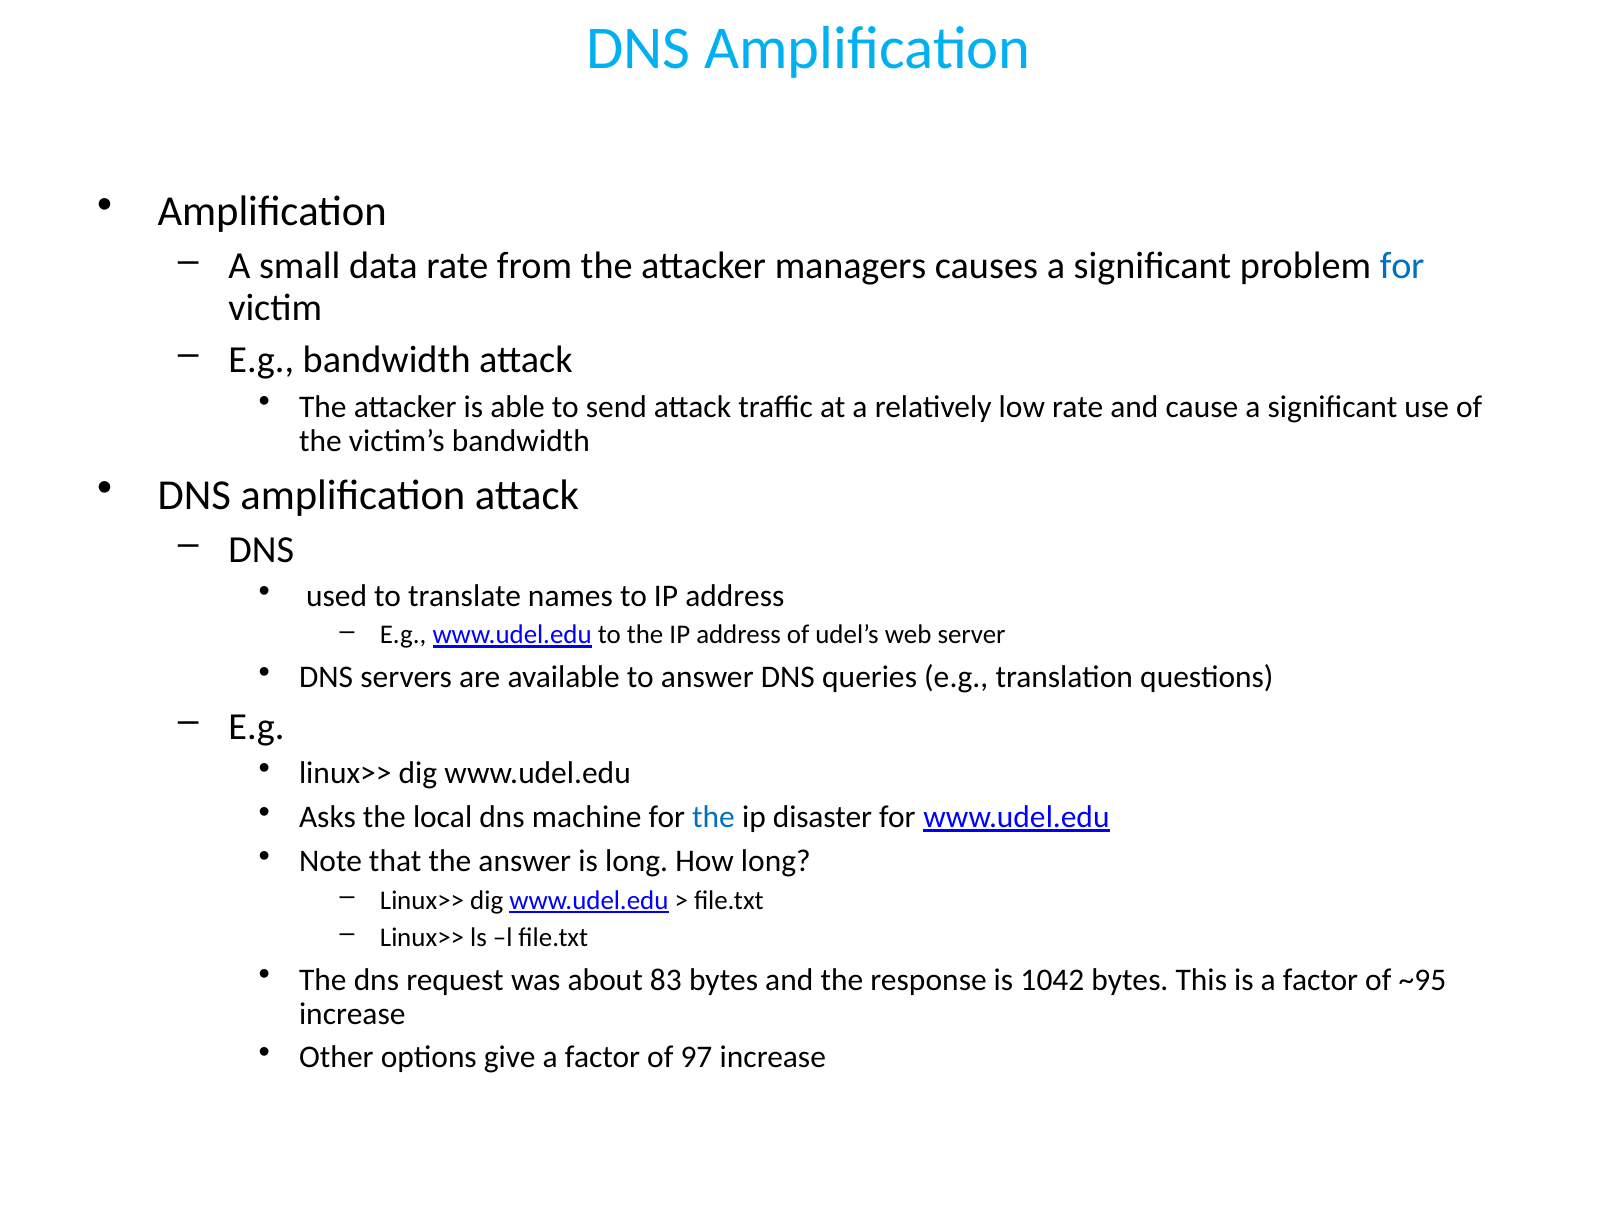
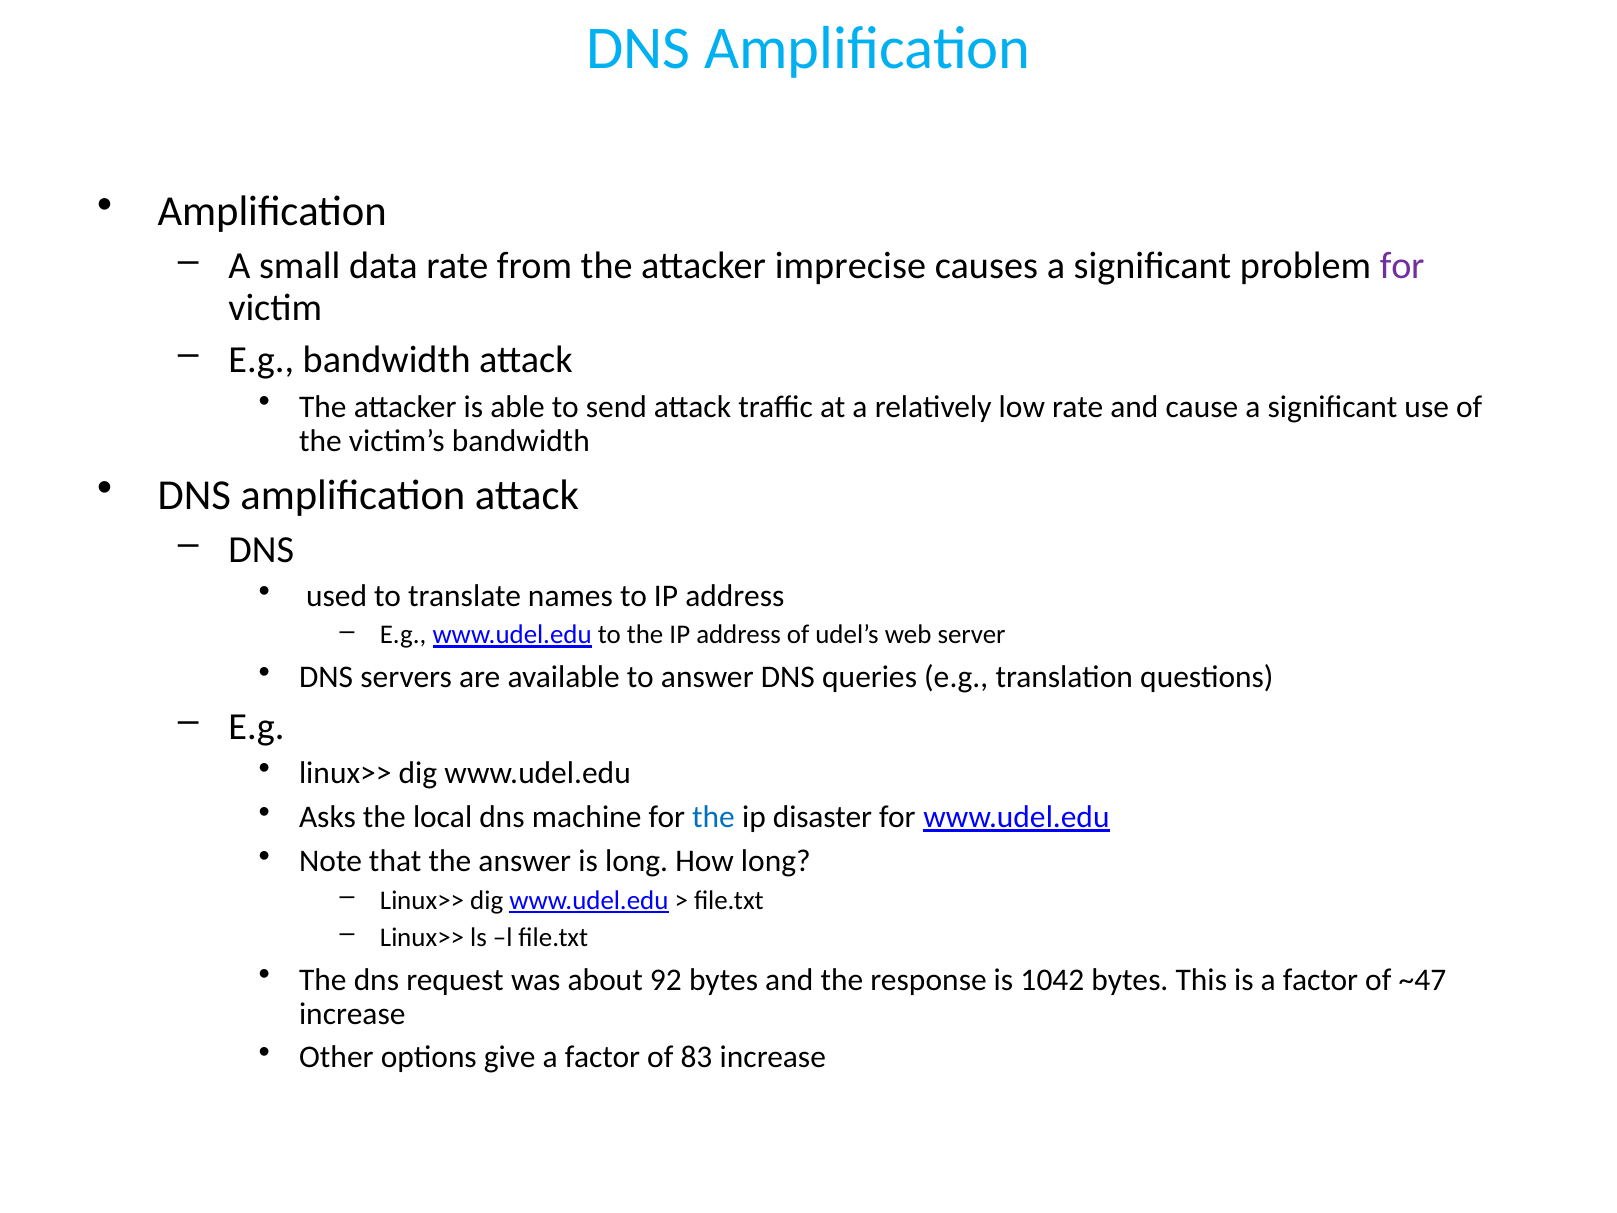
managers: managers -> imprecise
for at (1402, 266) colour: blue -> purple
83: 83 -> 92
~95: ~95 -> ~47
97: 97 -> 83
